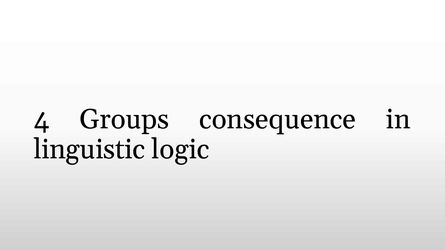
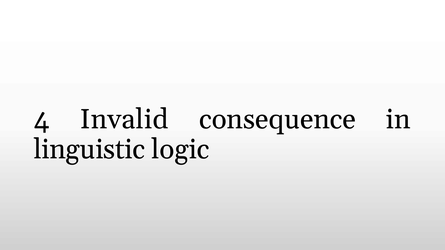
Groups: Groups -> Invalid
